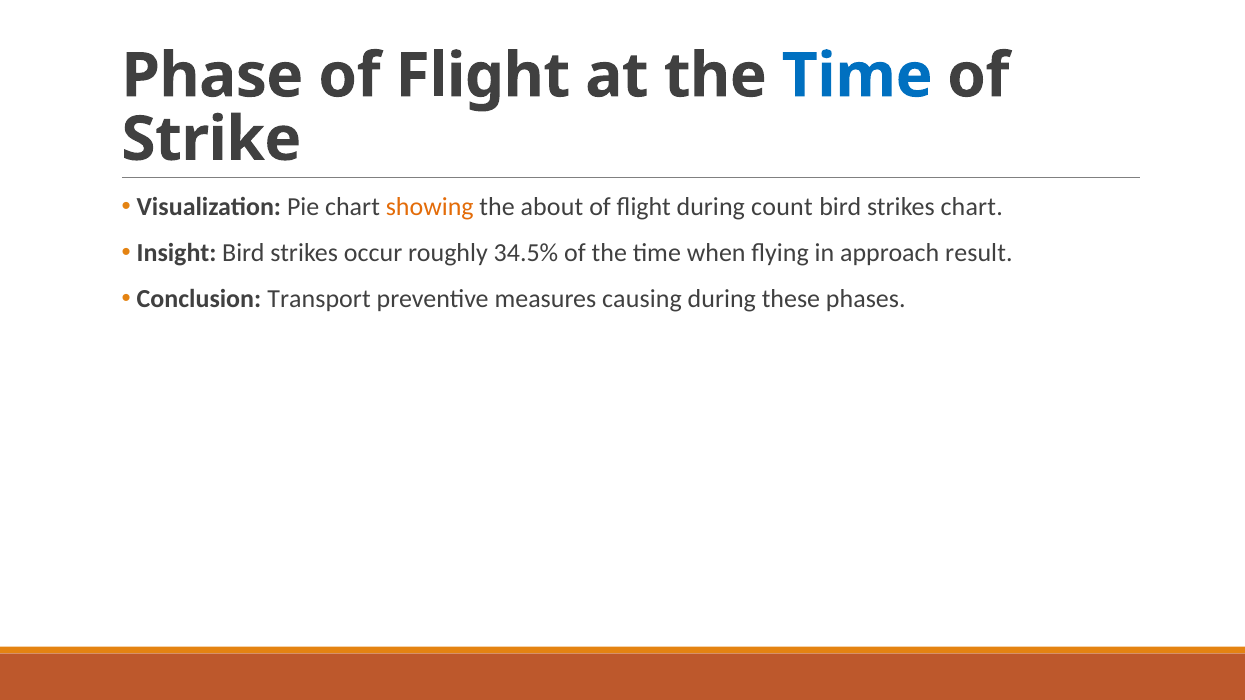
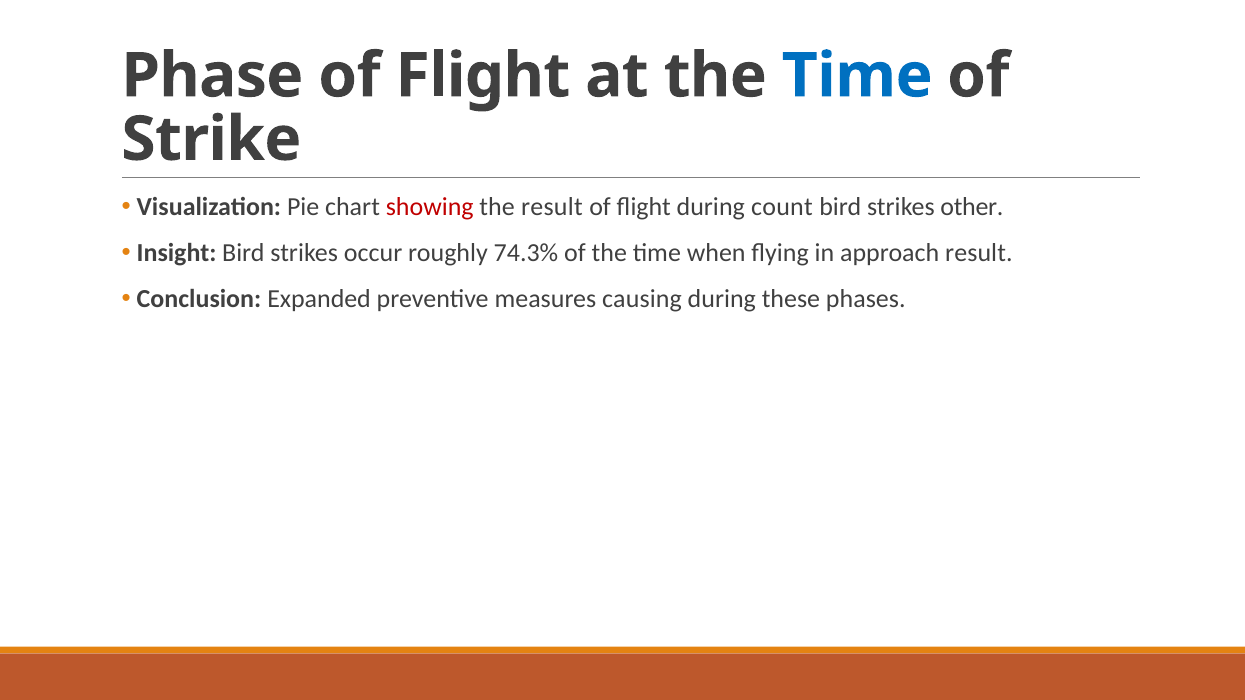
showing colour: orange -> red
the about: about -> result
strikes chart: chart -> other
34.5%: 34.5% -> 74.3%
Transport: Transport -> Expanded
